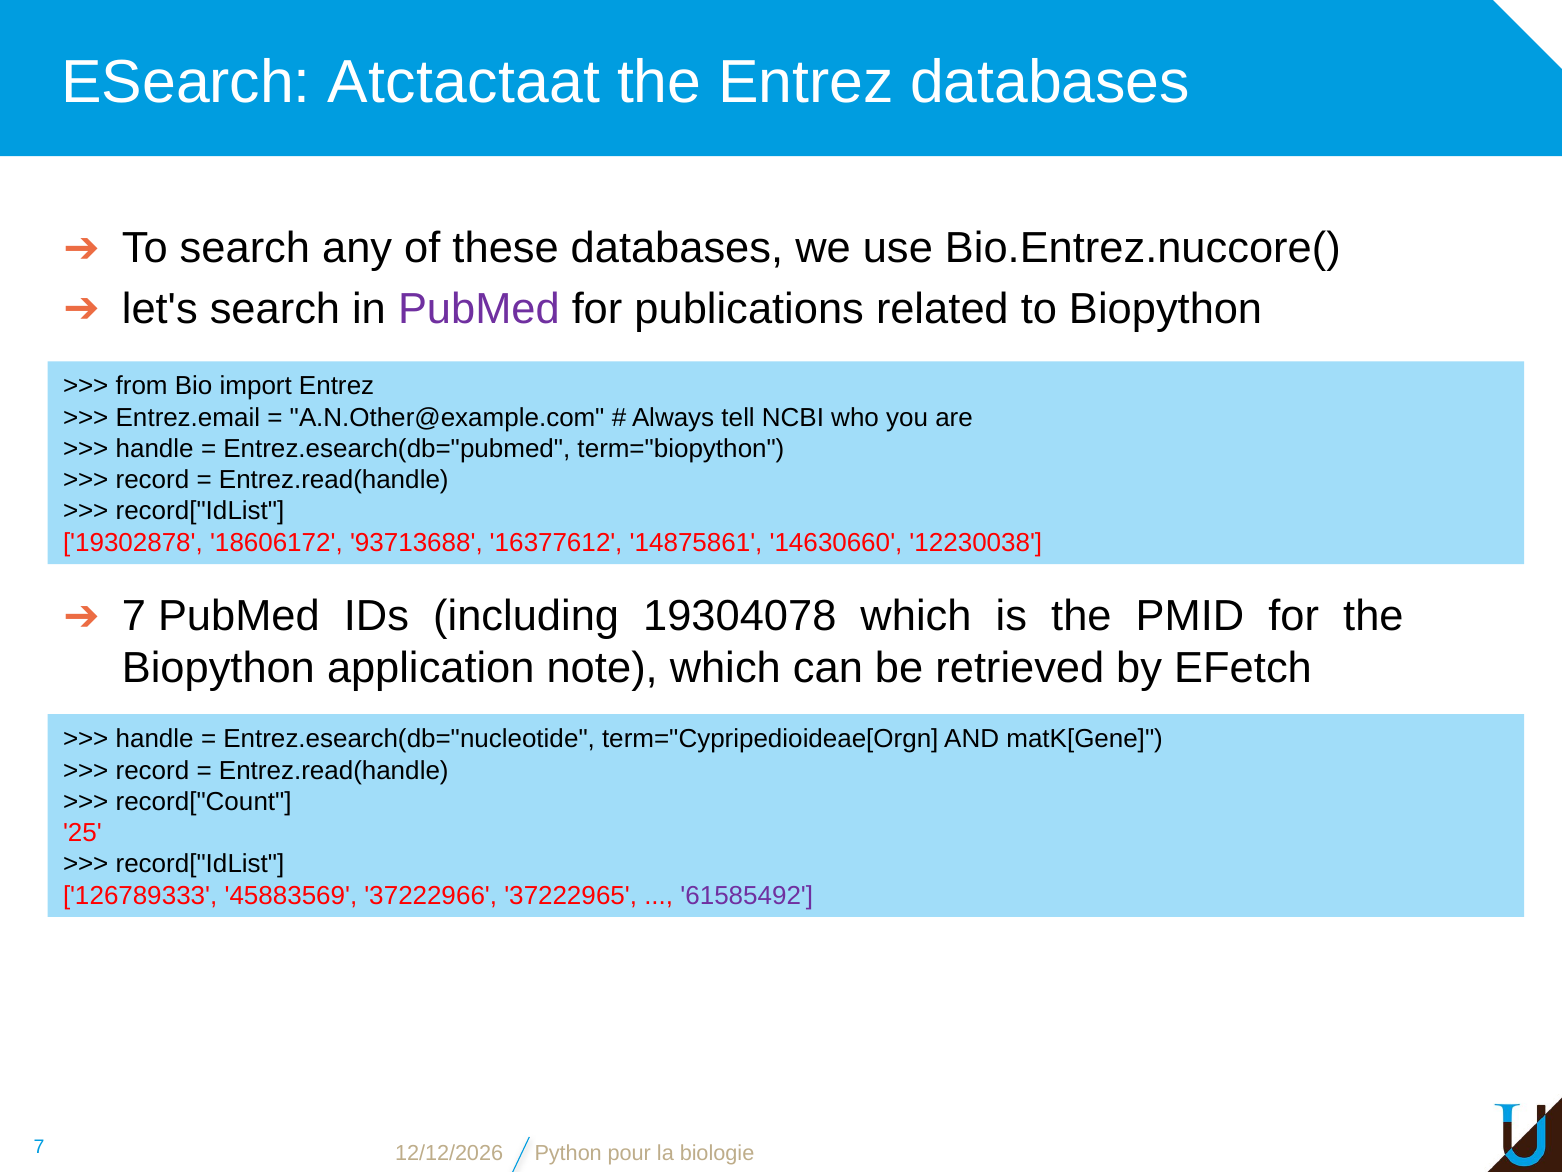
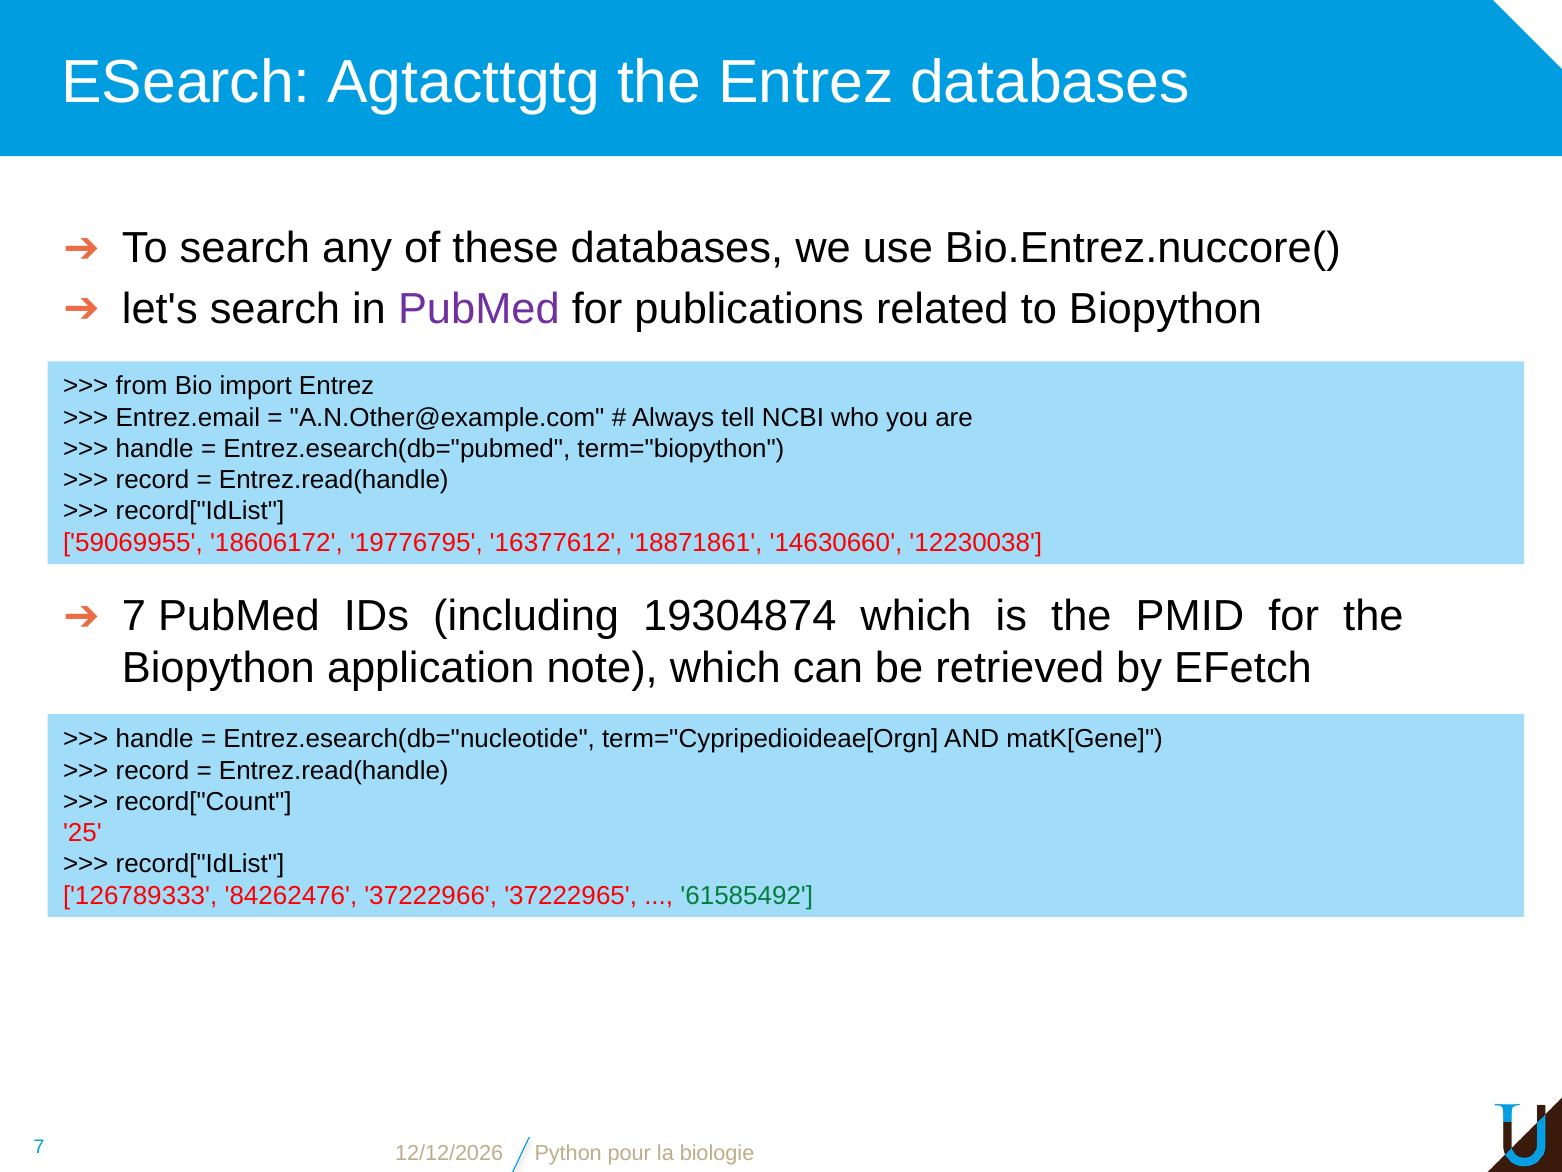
Atctactaat: Atctactaat -> Agtacttgtg
19302878: 19302878 -> 59069955
93713688: 93713688 -> 19776795
14875861: 14875861 -> 18871861
19304078: 19304078 -> 19304874
45883569: 45883569 -> 84262476
61585492 colour: purple -> green
